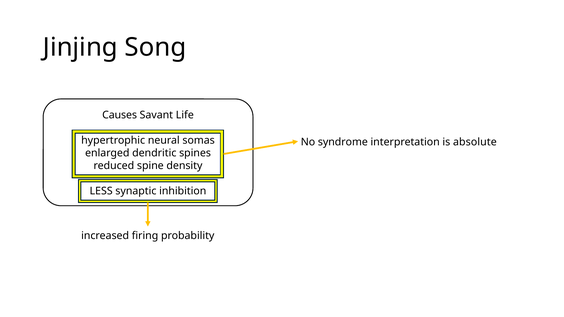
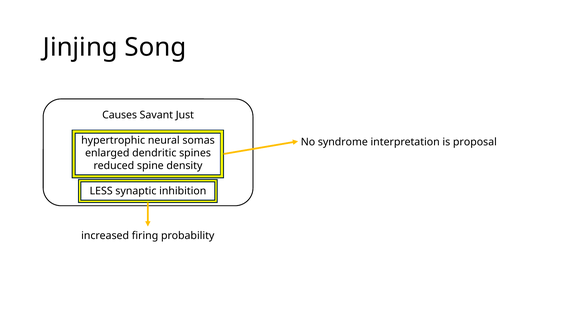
Life: Life -> Just
absolute: absolute -> proposal
